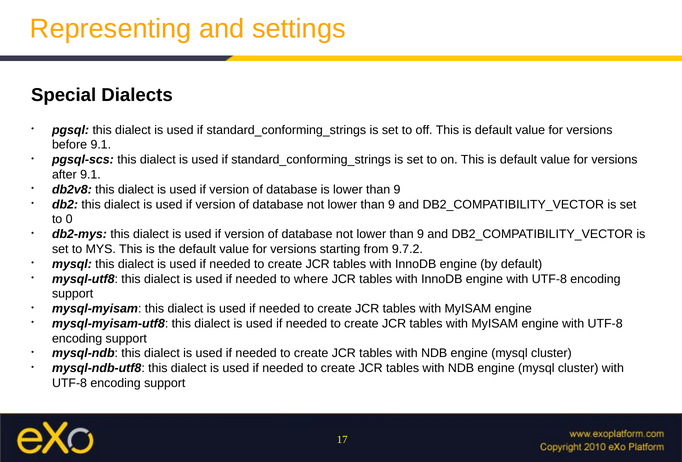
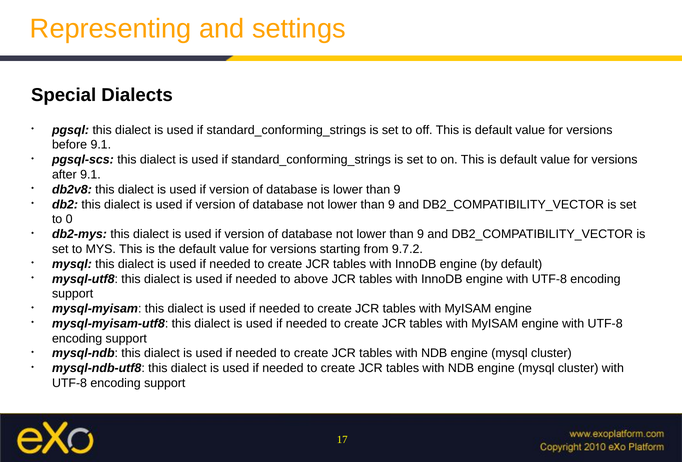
where: where -> above
